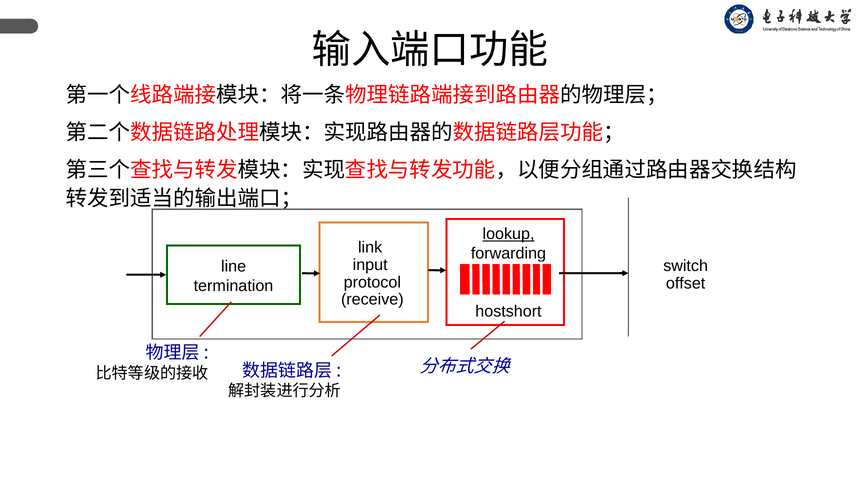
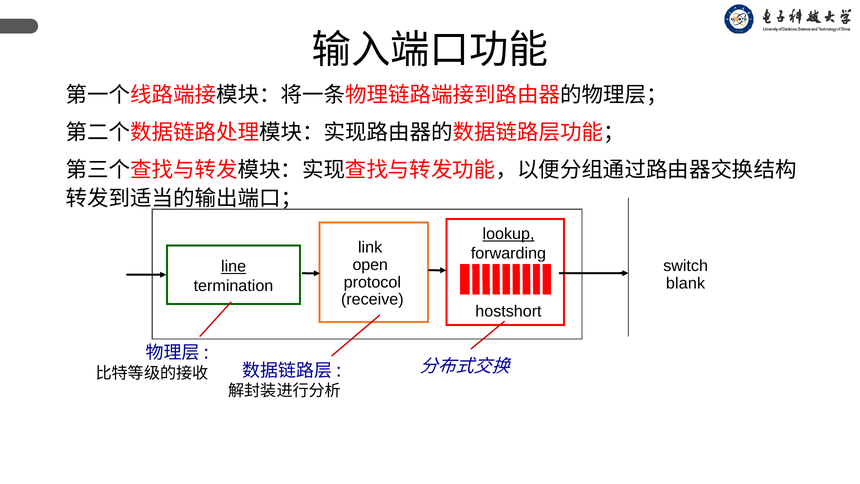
input: input -> open
line underline: none -> present
offset: offset -> blank
